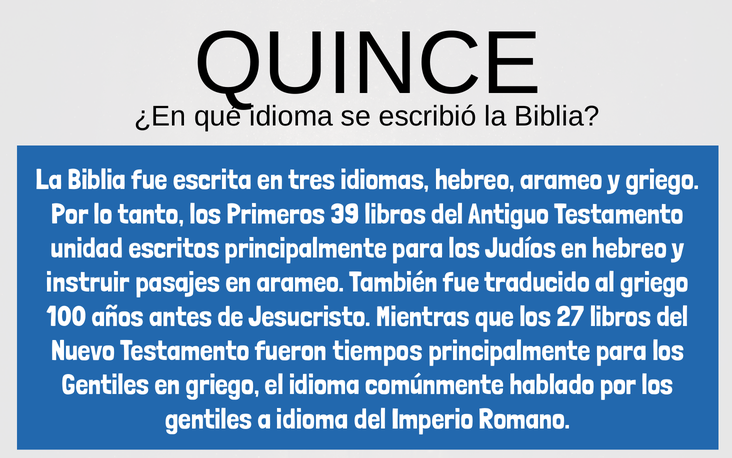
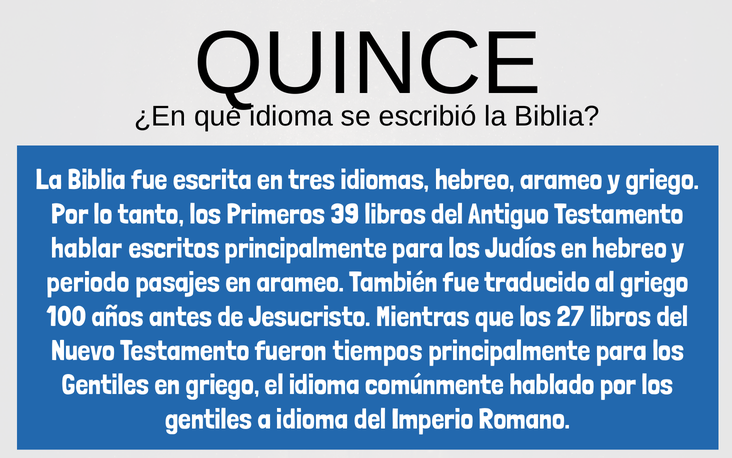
unidad: unidad -> hablar
instruir: instruir -> periodo
